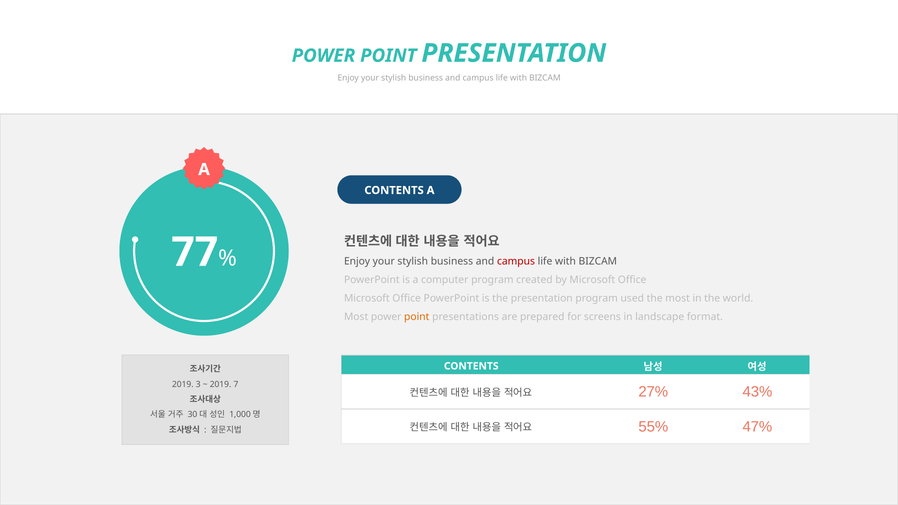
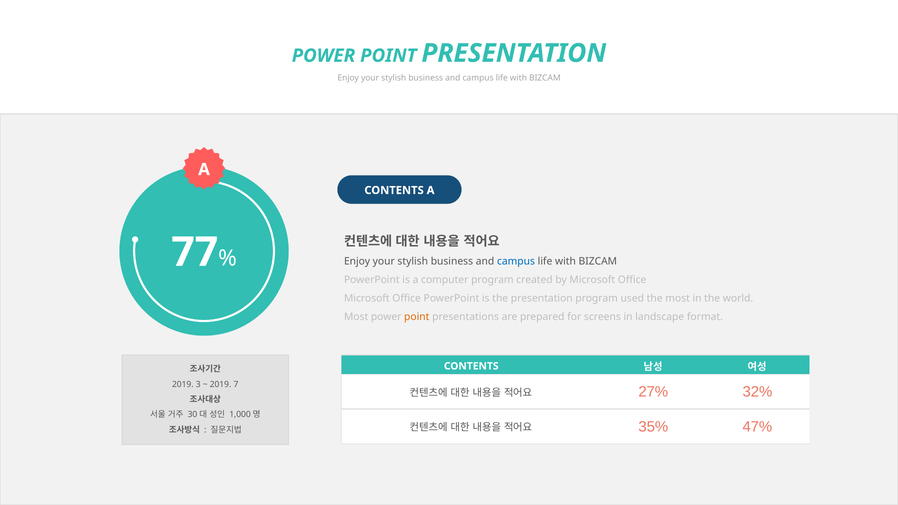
campus at (516, 261) colour: red -> blue
43%: 43% -> 32%
55%: 55% -> 35%
